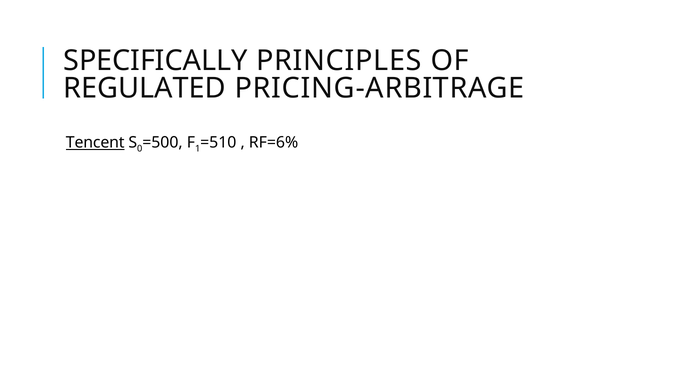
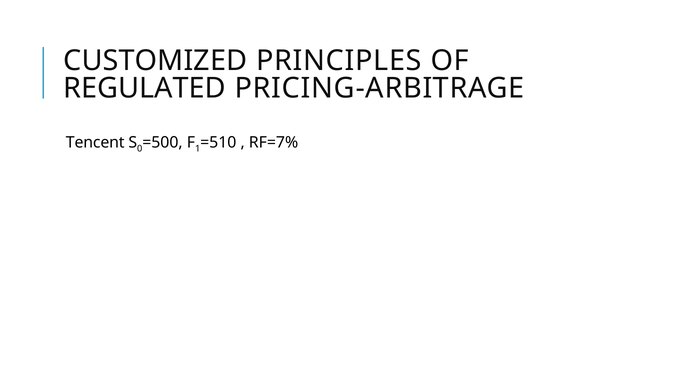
SPECIFICALLY: SPECIFICALLY -> CUSTOMIZED
Tencent underline: present -> none
RF=6%: RF=6% -> RF=7%
